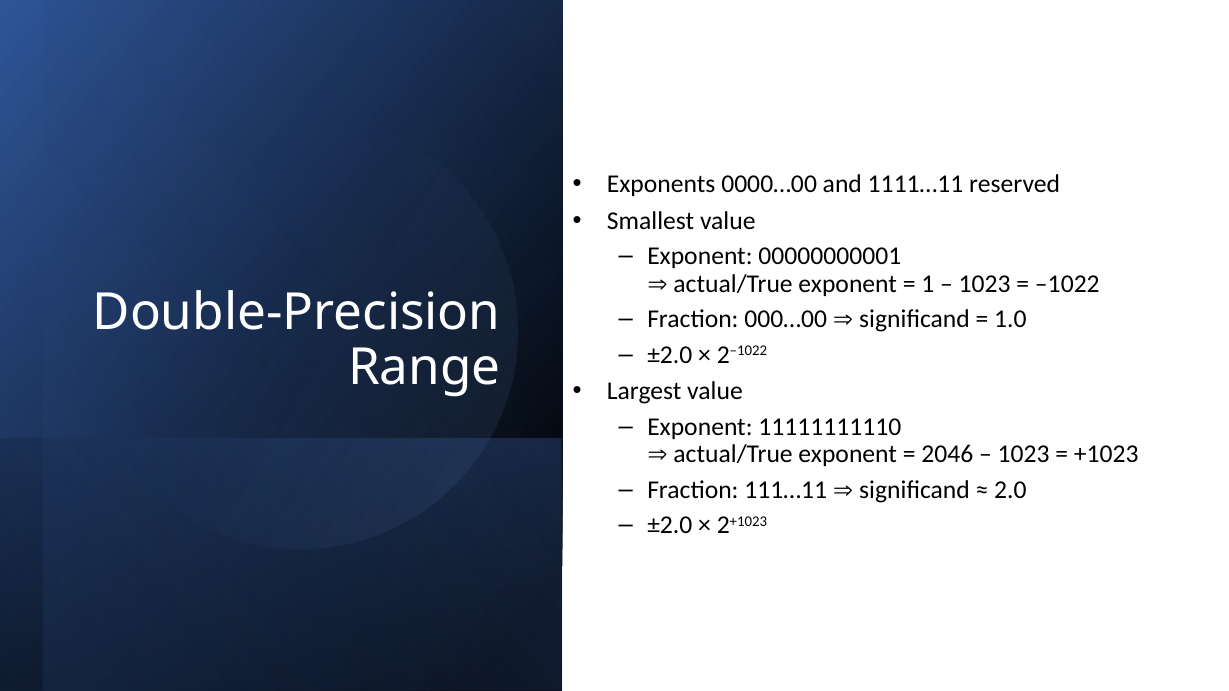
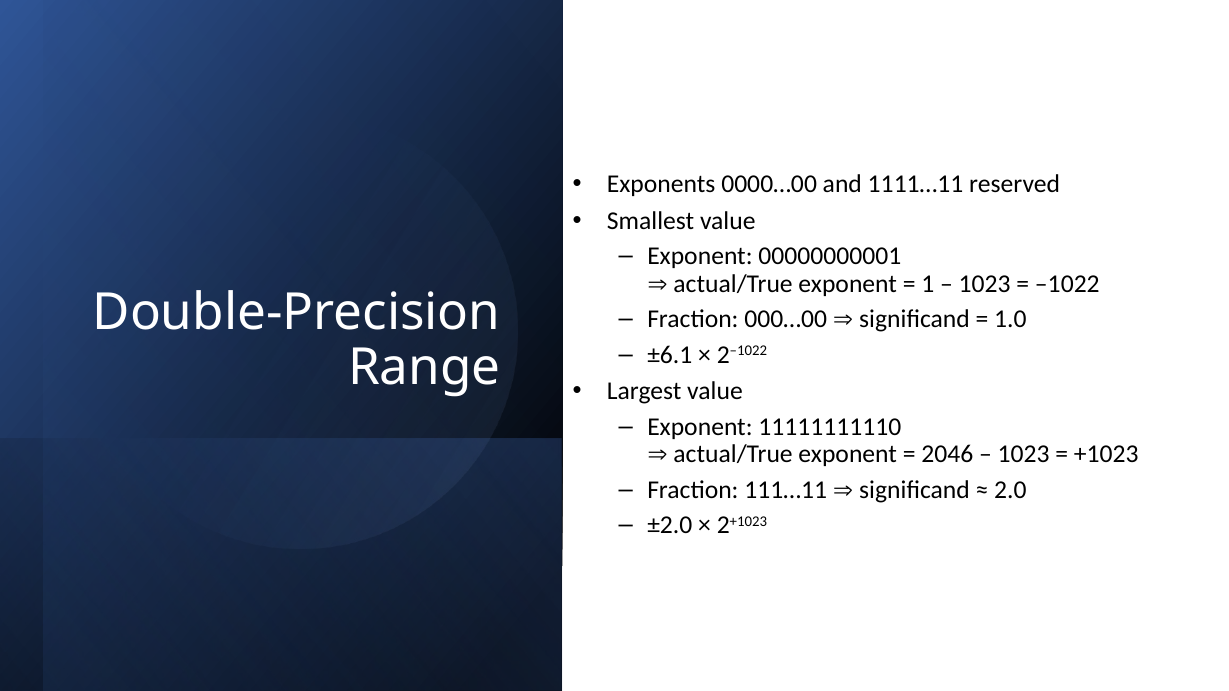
±2.0 at (670, 355): ±2.0 -> ±6.1
